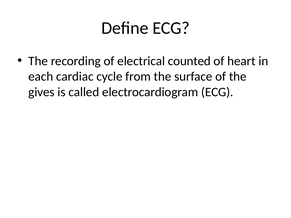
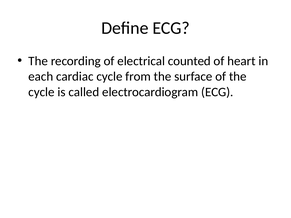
gives at (42, 92): gives -> cycle
